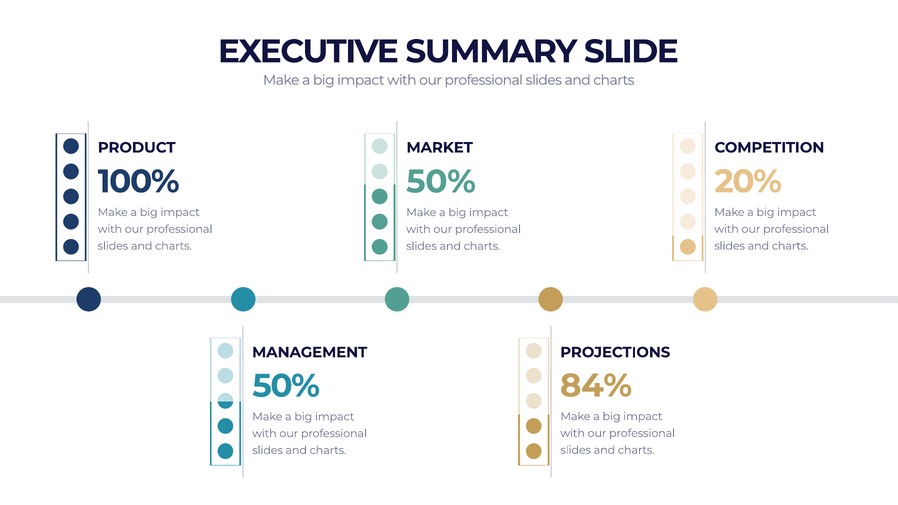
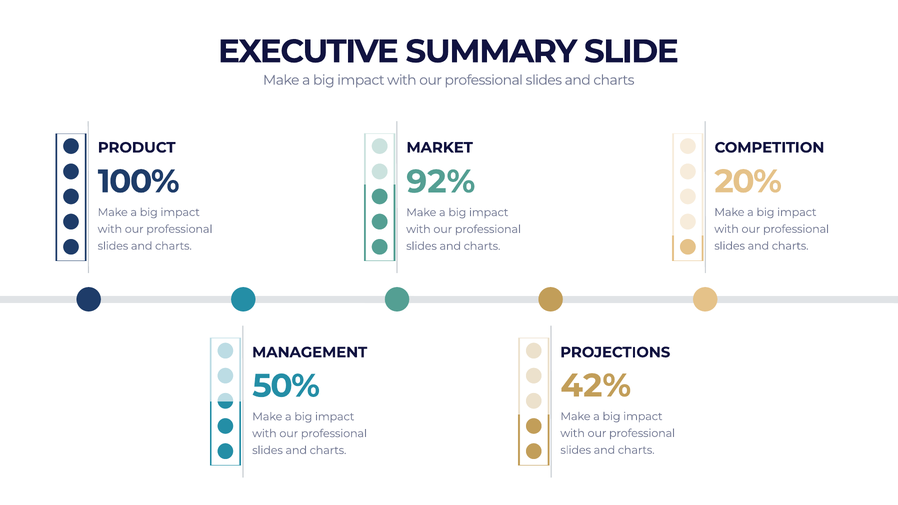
50% at (441, 182): 50% -> 92%
84%: 84% -> 42%
